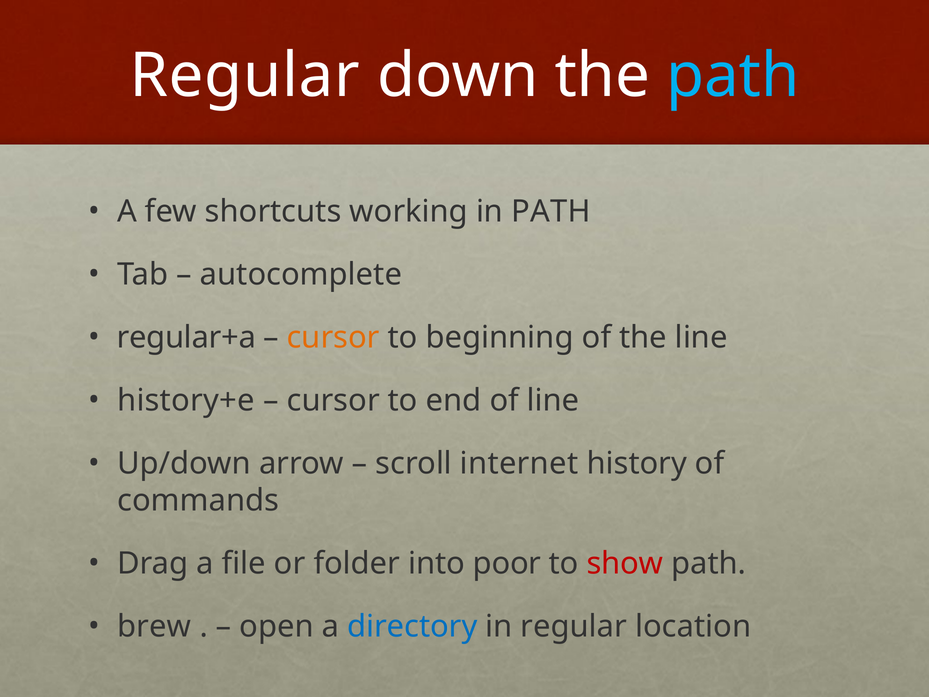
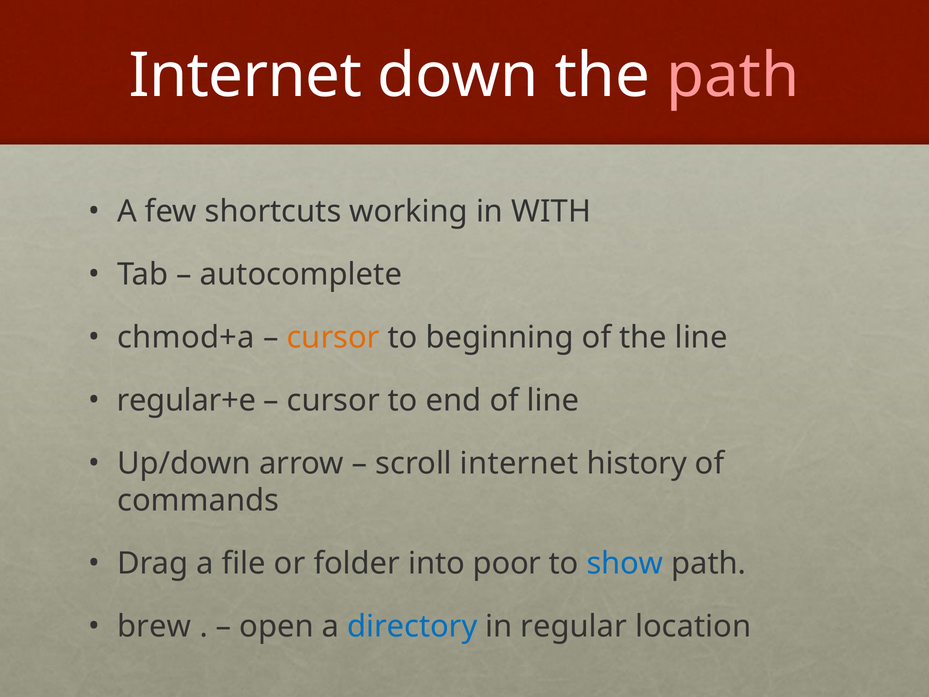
Regular at (245, 76): Regular -> Internet
path at (733, 76) colour: light blue -> pink
in PATH: PATH -> WITH
regular+a: regular+a -> chmod+a
history+e: history+e -> regular+e
show colour: red -> blue
